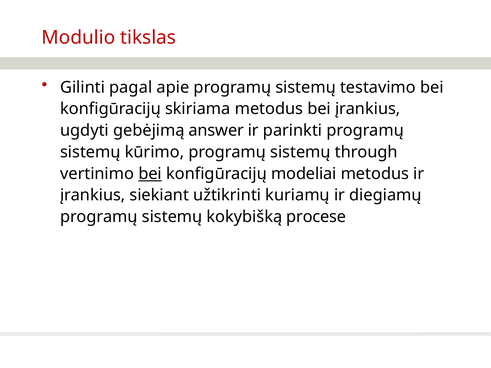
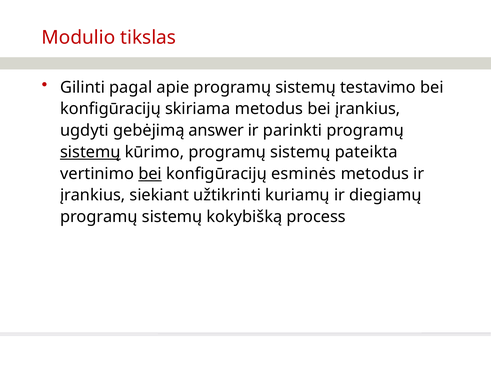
sistemų at (90, 152) underline: none -> present
through: through -> pateikta
modeliai: modeliai -> esminės
procese: procese -> process
